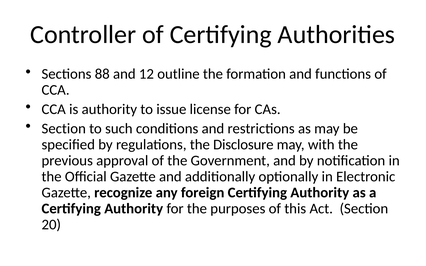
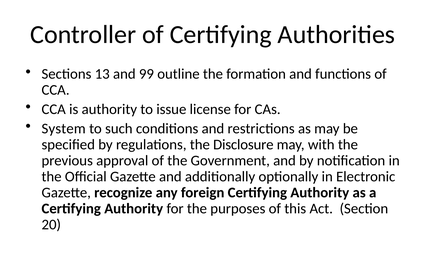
88: 88 -> 13
12: 12 -> 99
Section at (64, 129): Section -> System
